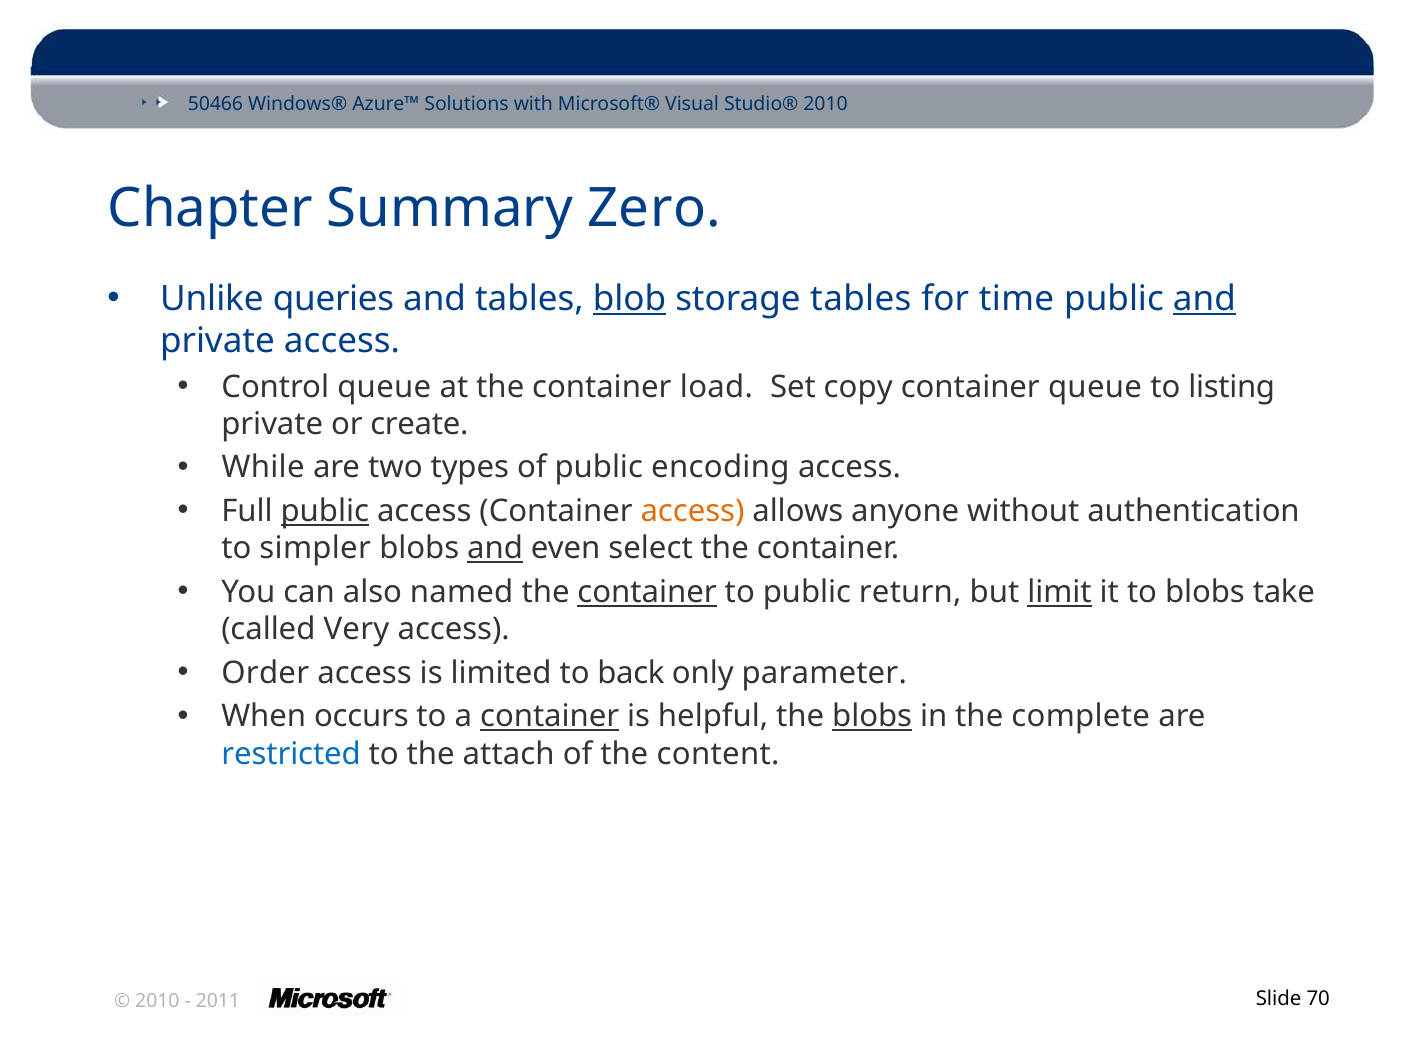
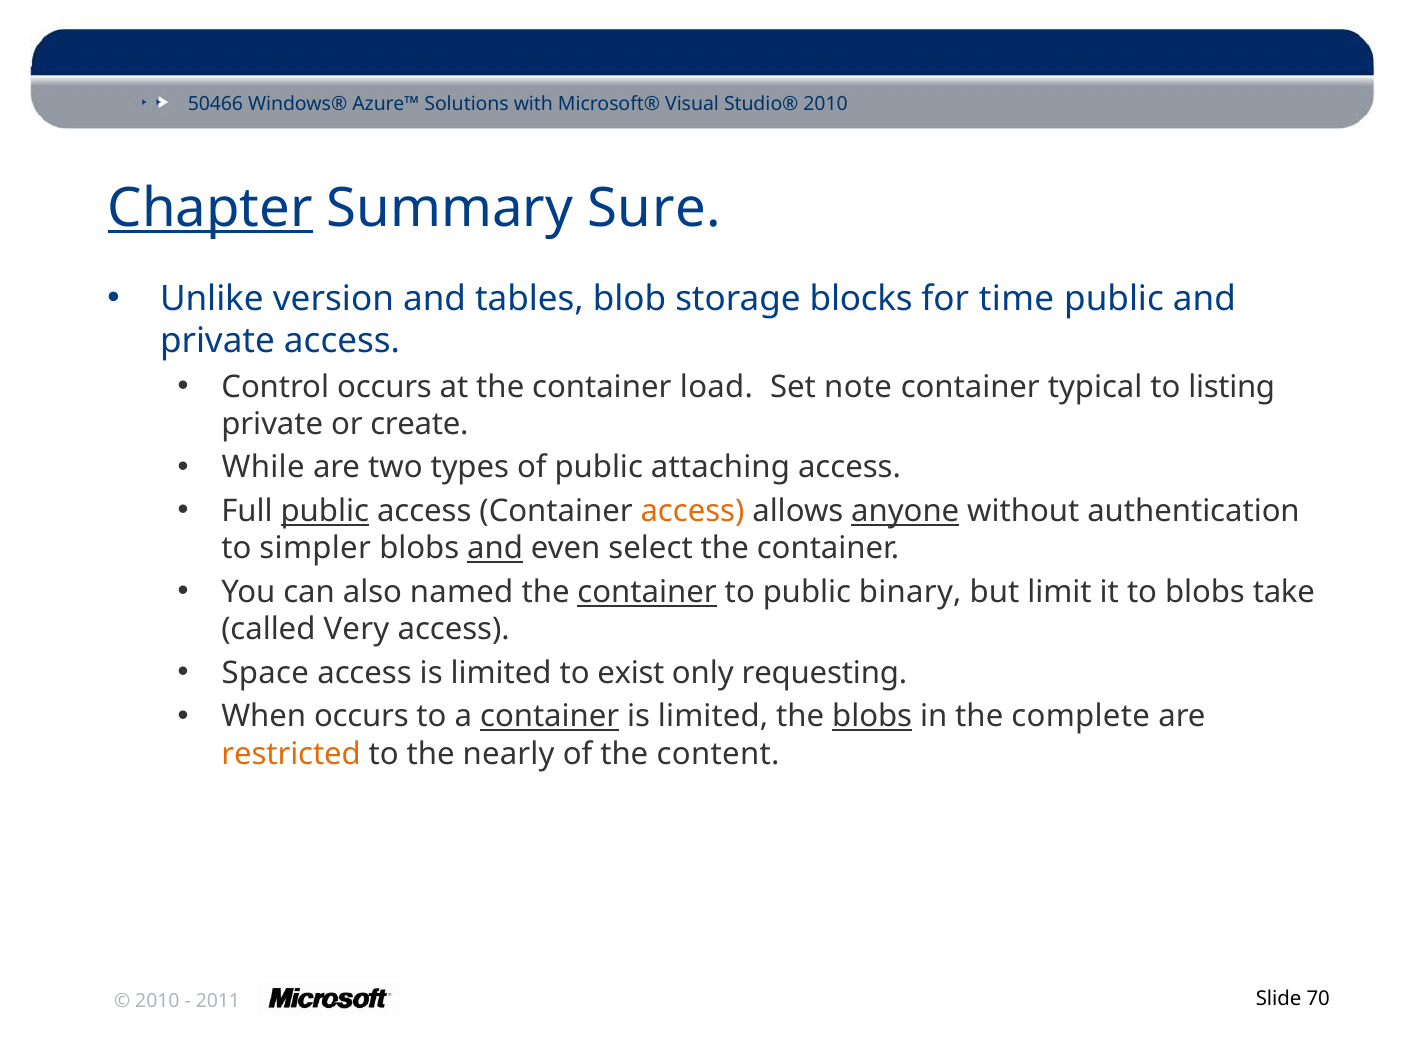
Chapter underline: none -> present
Zero: Zero -> Sure
queries: queries -> version
blob underline: present -> none
storage tables: tables -> blocks
and at (1204, 299) underline: present -> none
Control queue: queue -> occurs
copy: copy -> note
container queue: queue -> typical
encoding: encoding -> attaching
anyone underline: none -> present
return: return -> binary
limit underline: present -> none
Order: Order -> Space
back: back -> exist
parameter: parameter -> requesting
helpful at (713, 717): helpful -> limited
restricted colour: blue -> orange
attach: attach -> nearly
